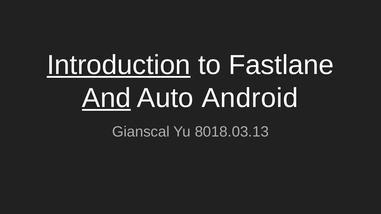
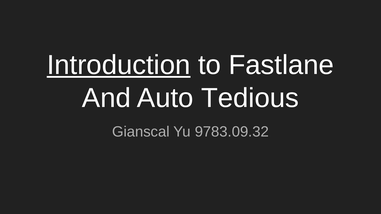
And underline: present -> none
Android: Android -> Tedious
8018.03.13: 8018.03.13 -> 9783.09.32
